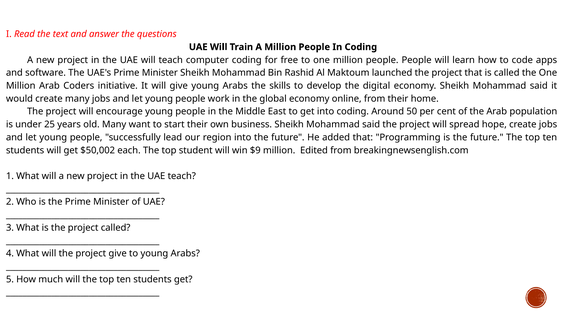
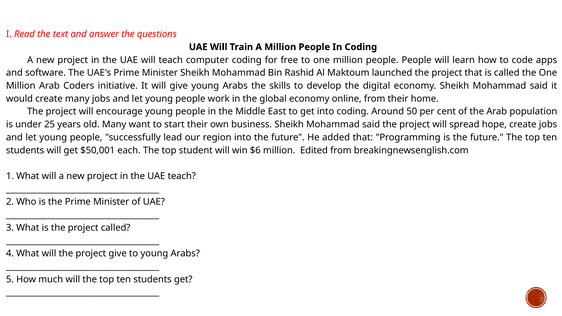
$50,002: $50,002 -> $50,001
$9: $9 -> $6
